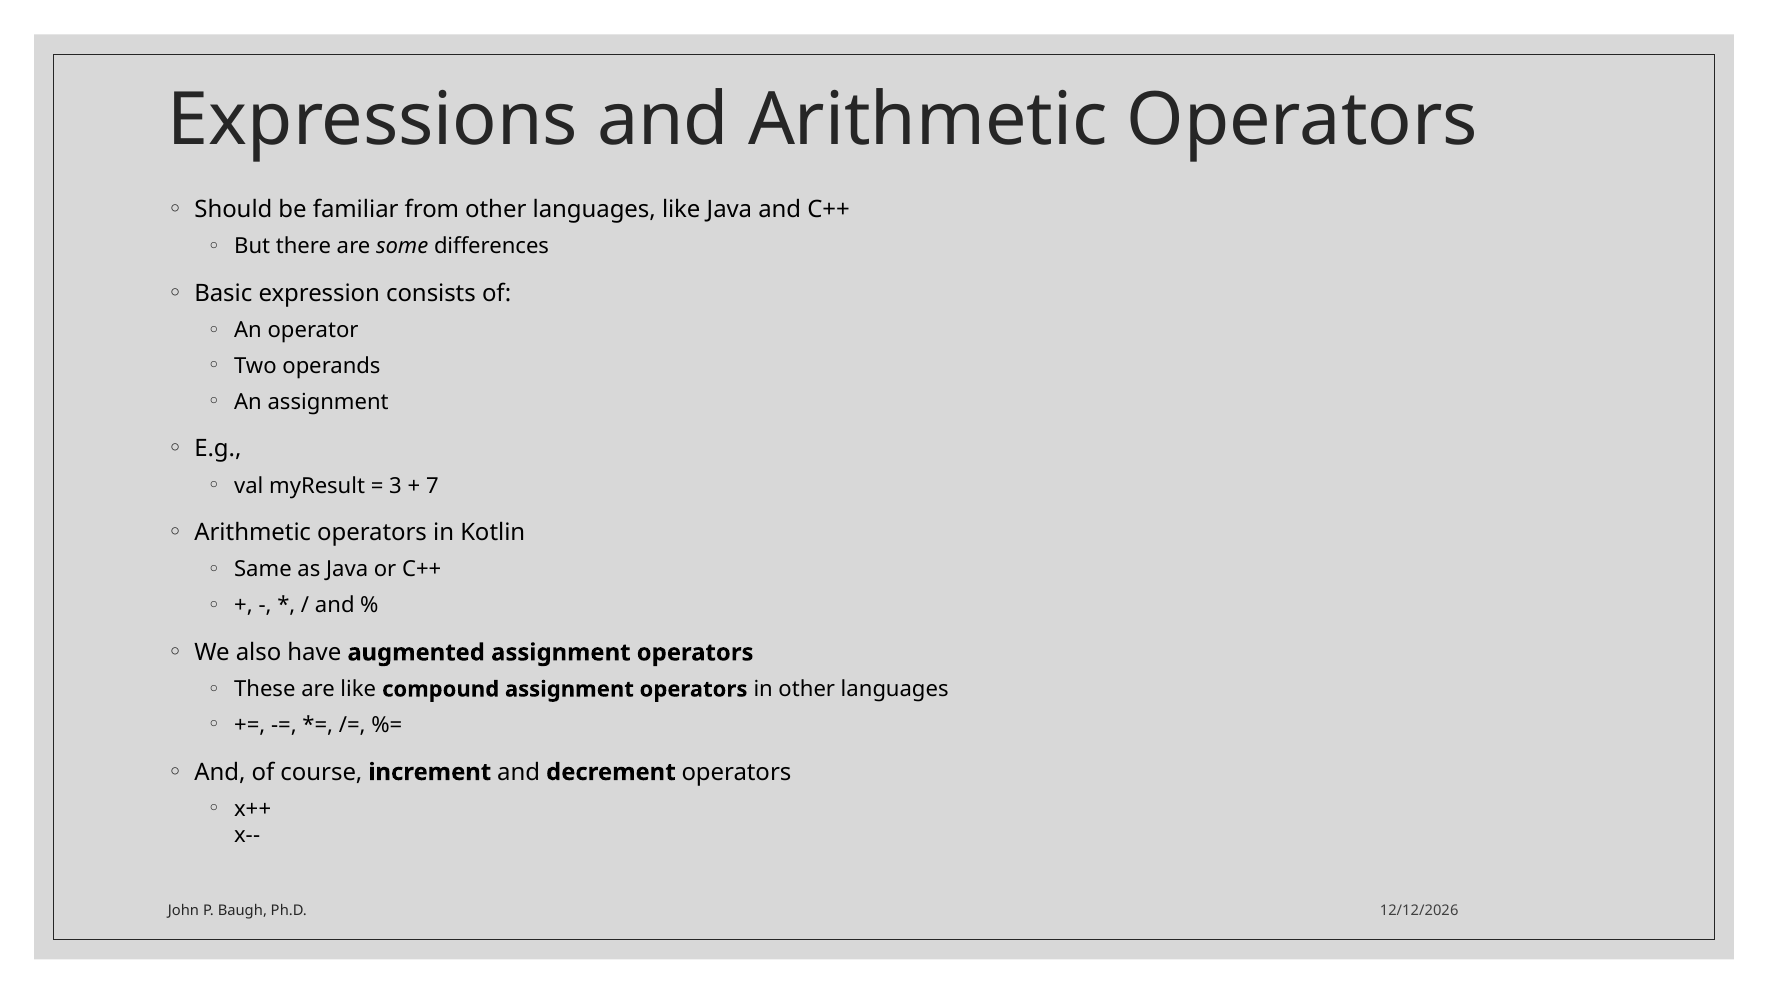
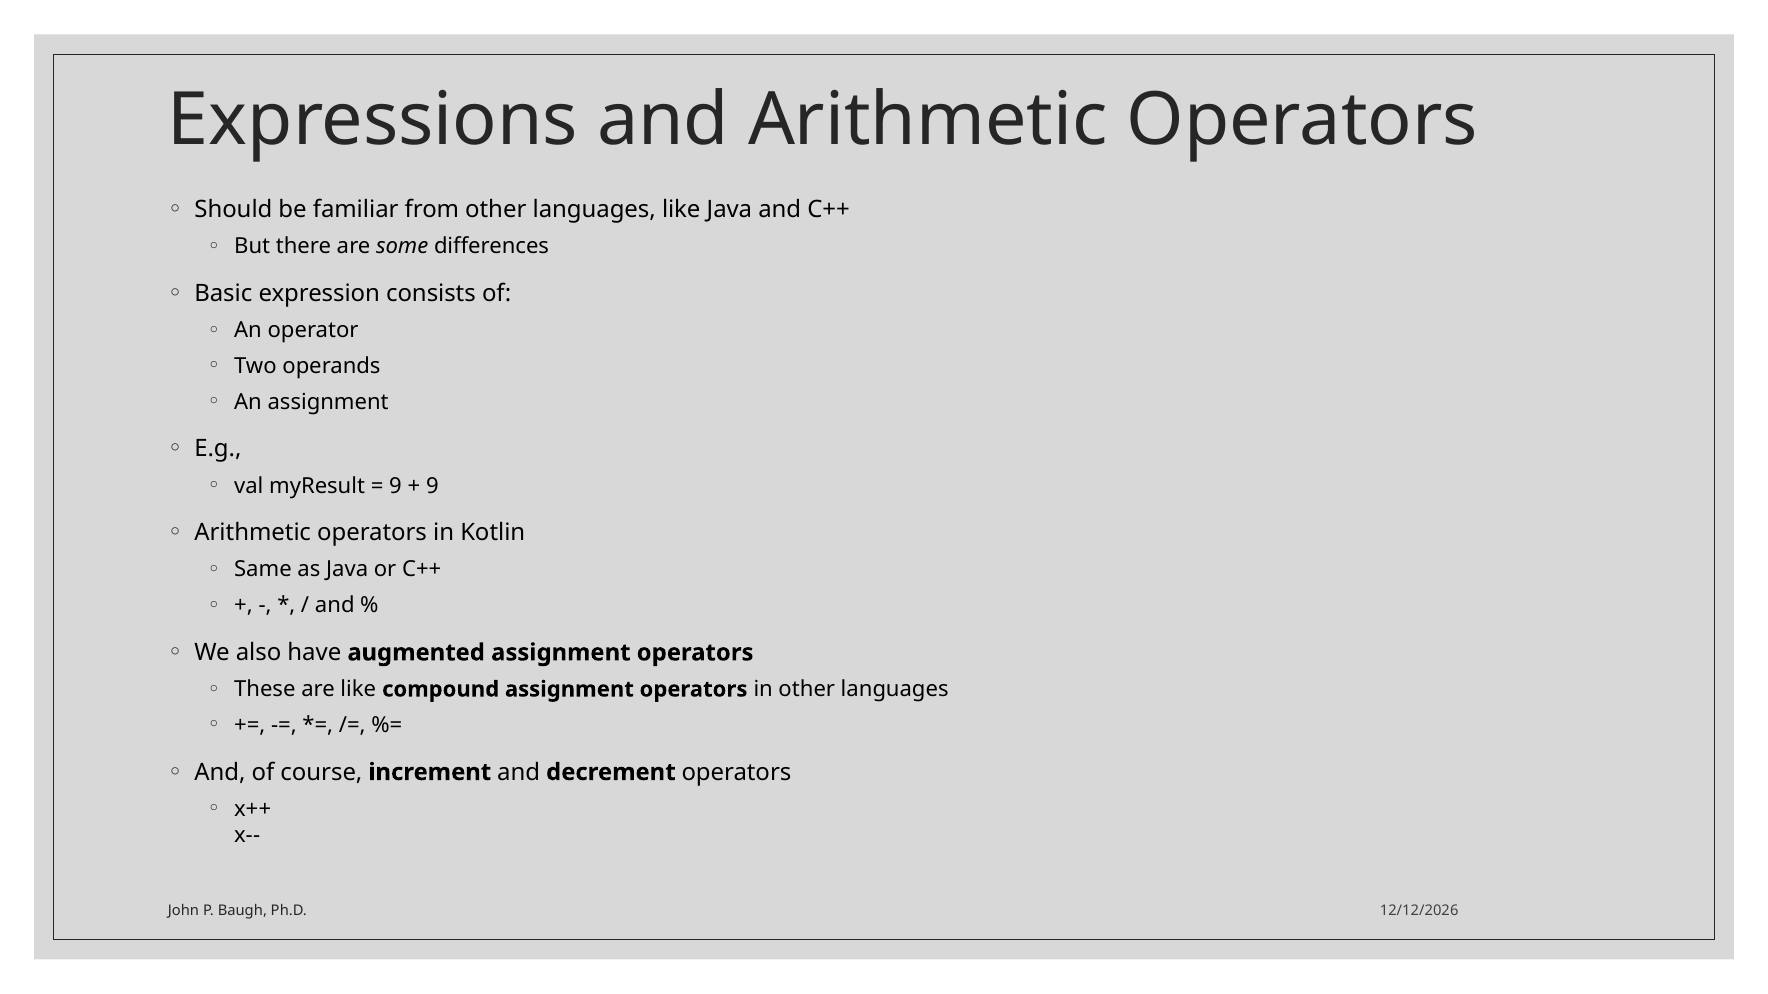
3 at (396, 486): 3 -> 9
7 at (432, 486): 7 -> 9
